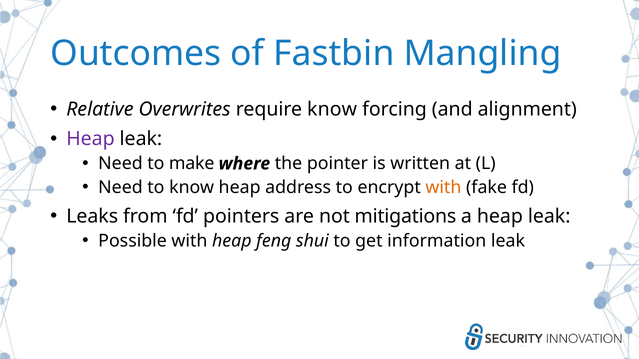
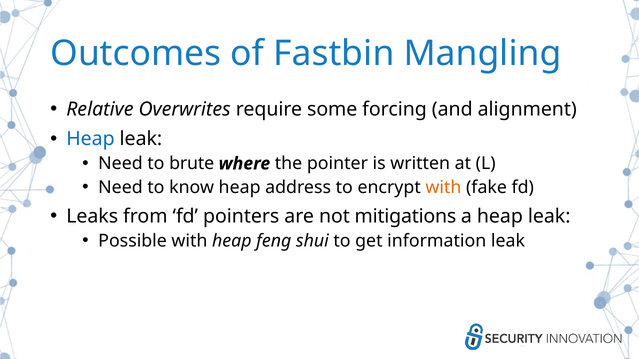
require know: know -> some
Heap at (90, 139) colour: purple -> blue
make: make -> brute
